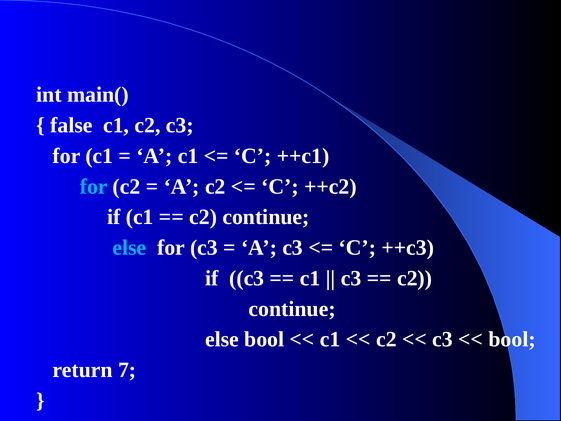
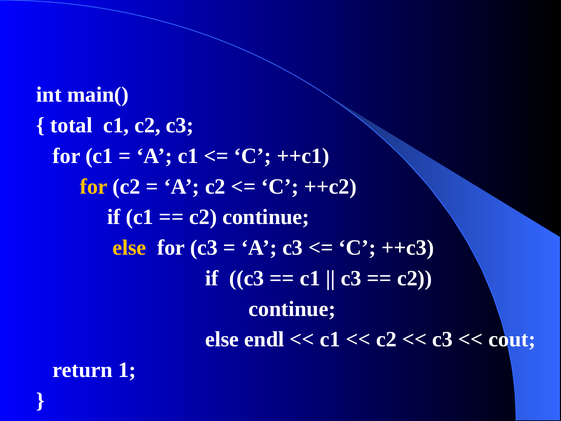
false: false -> total
for at (94, 186) colour: light blue -> yellow
else at (129, 248) colour: light blue -> yellow
else bool: bool -> endl
bool at (512, 339): bool -> cout
7: 7 -> 1
